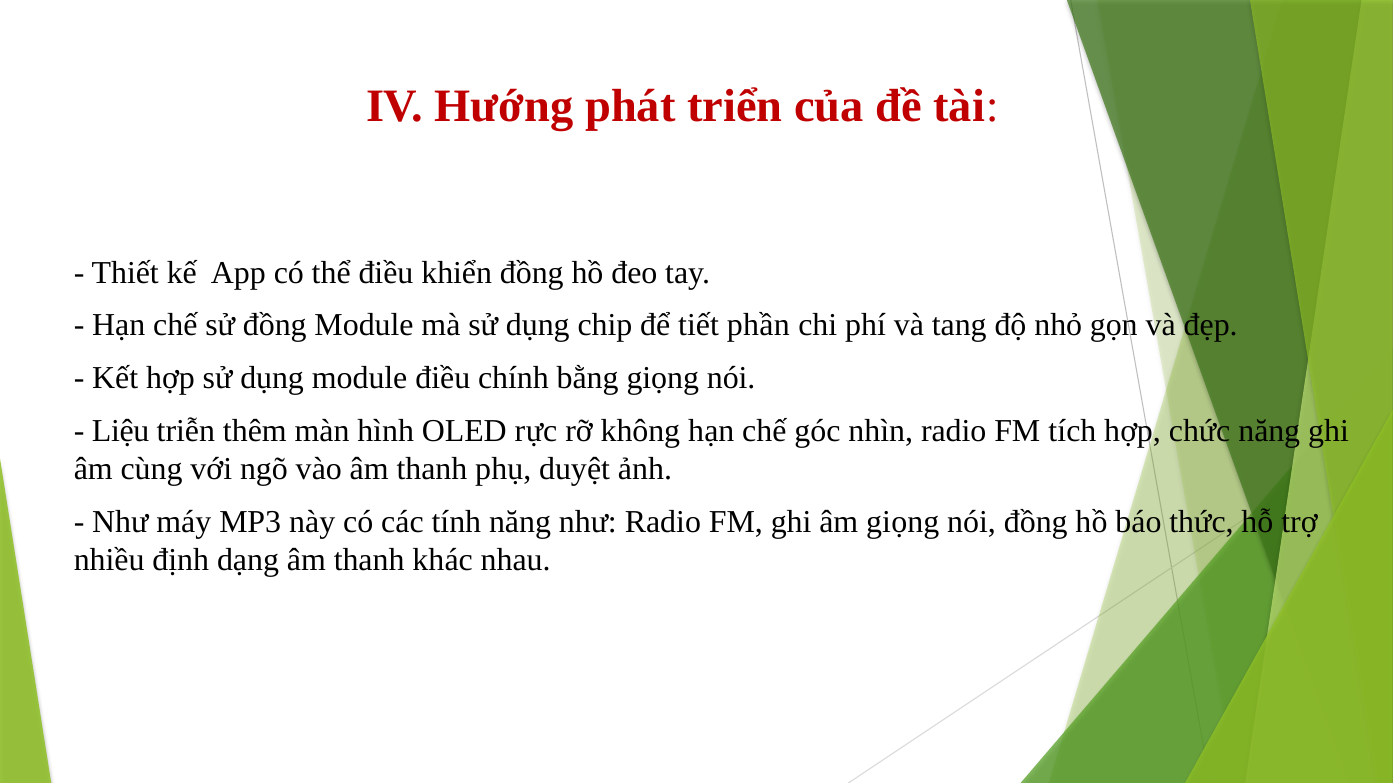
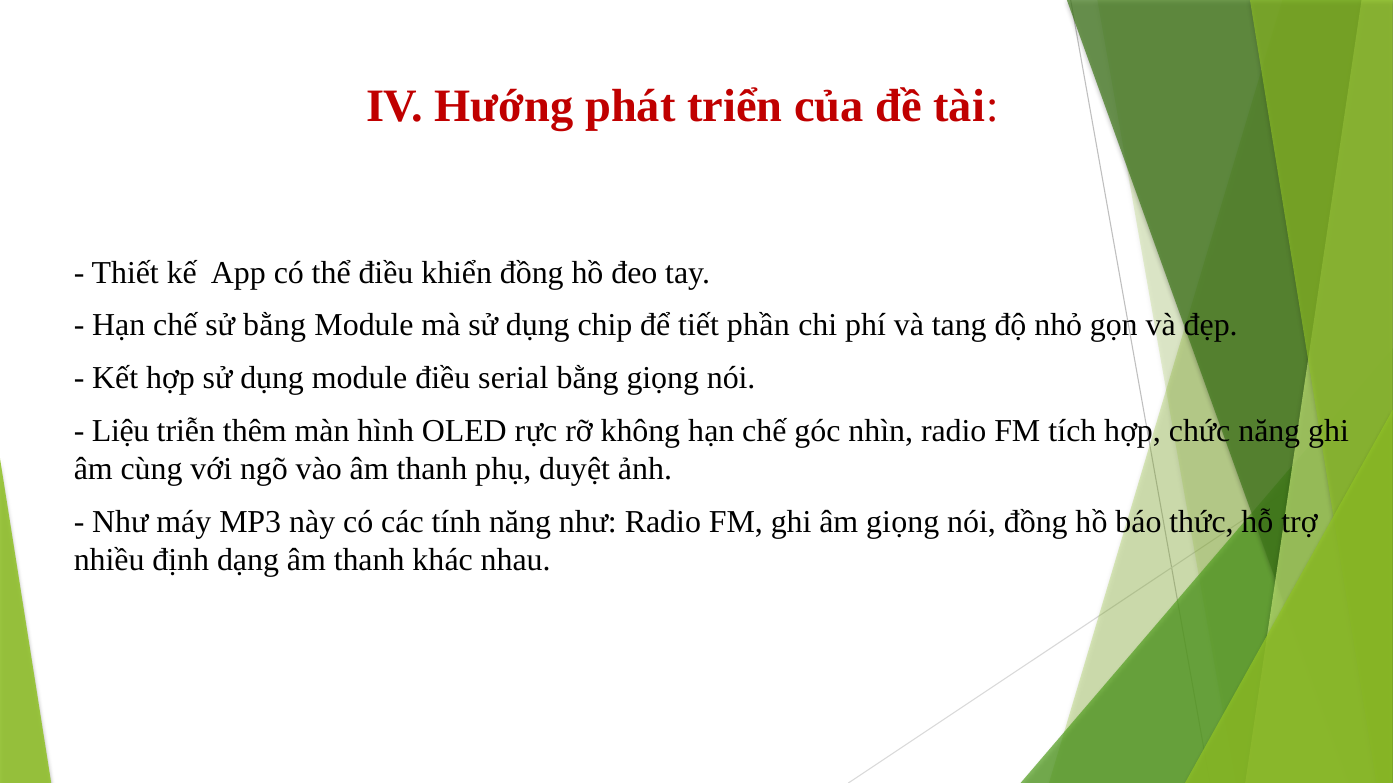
sử đồng: đồng -> bằng
chính: chính -> serial
